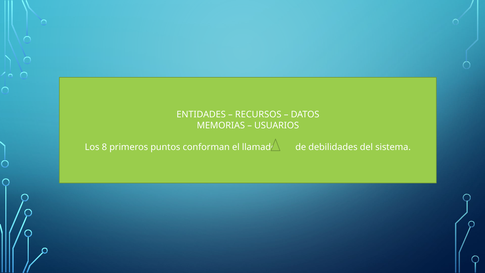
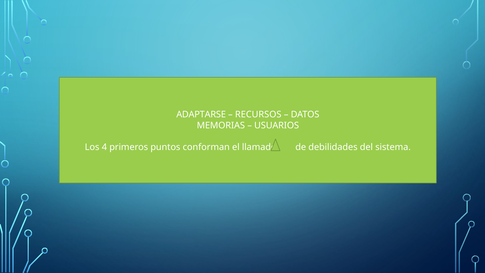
ENTIDADES: ENTIDADES -> ADAPTARSE
8: 8 -> 4
